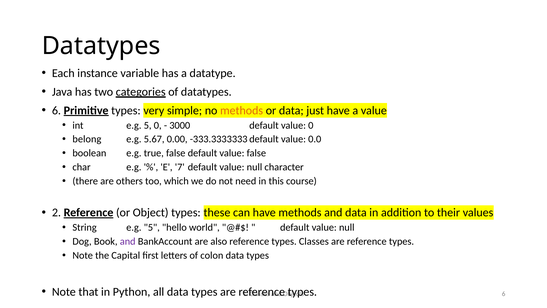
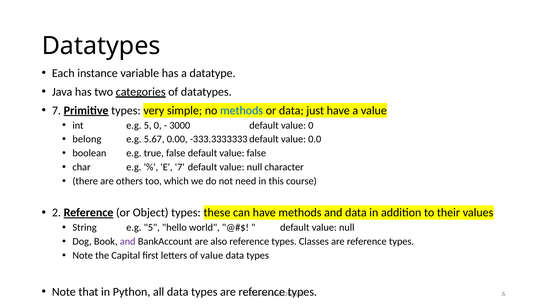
6 at (56, 110): 6 -> 7
methods at (242, 110) colour: orange -> blue
of colon: colon -> value
